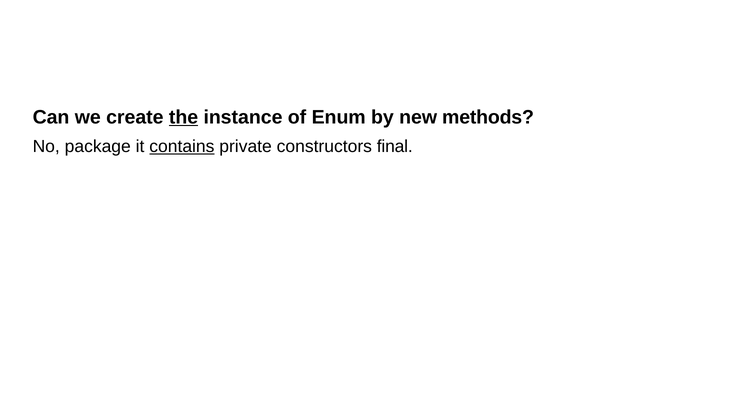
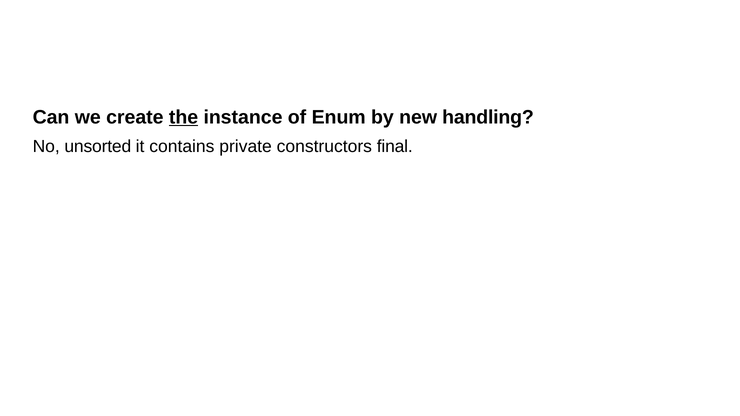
methods: methods -> handling
package: package -> unsorted
contains underline: present -> none
